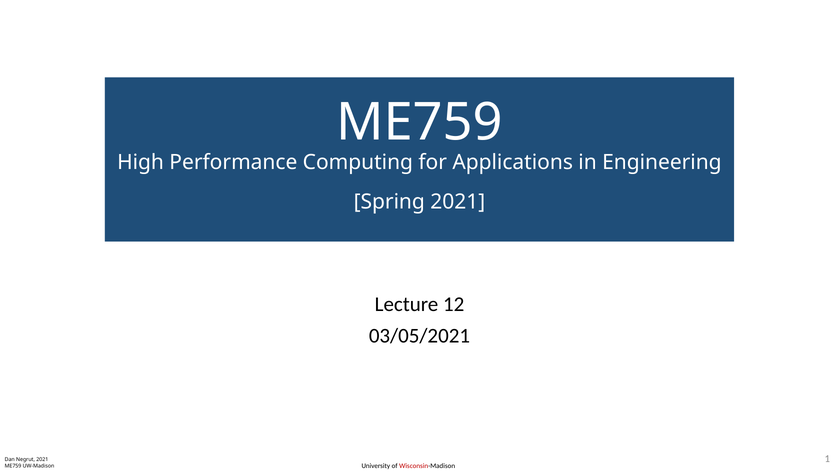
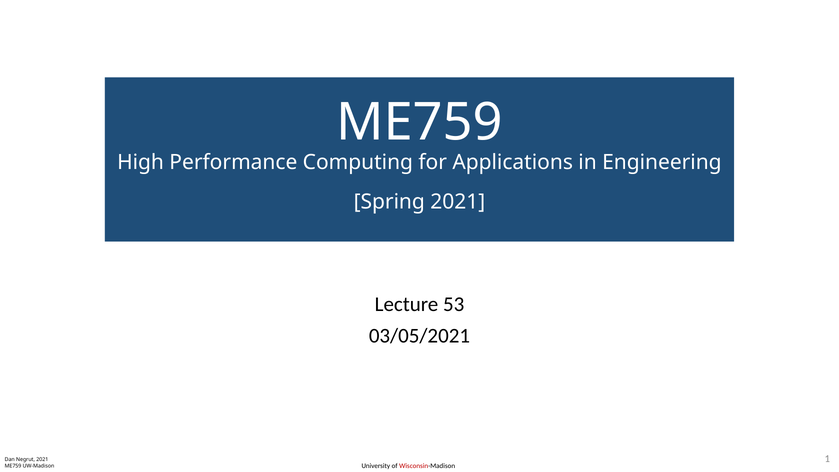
12: 12 -> 53
